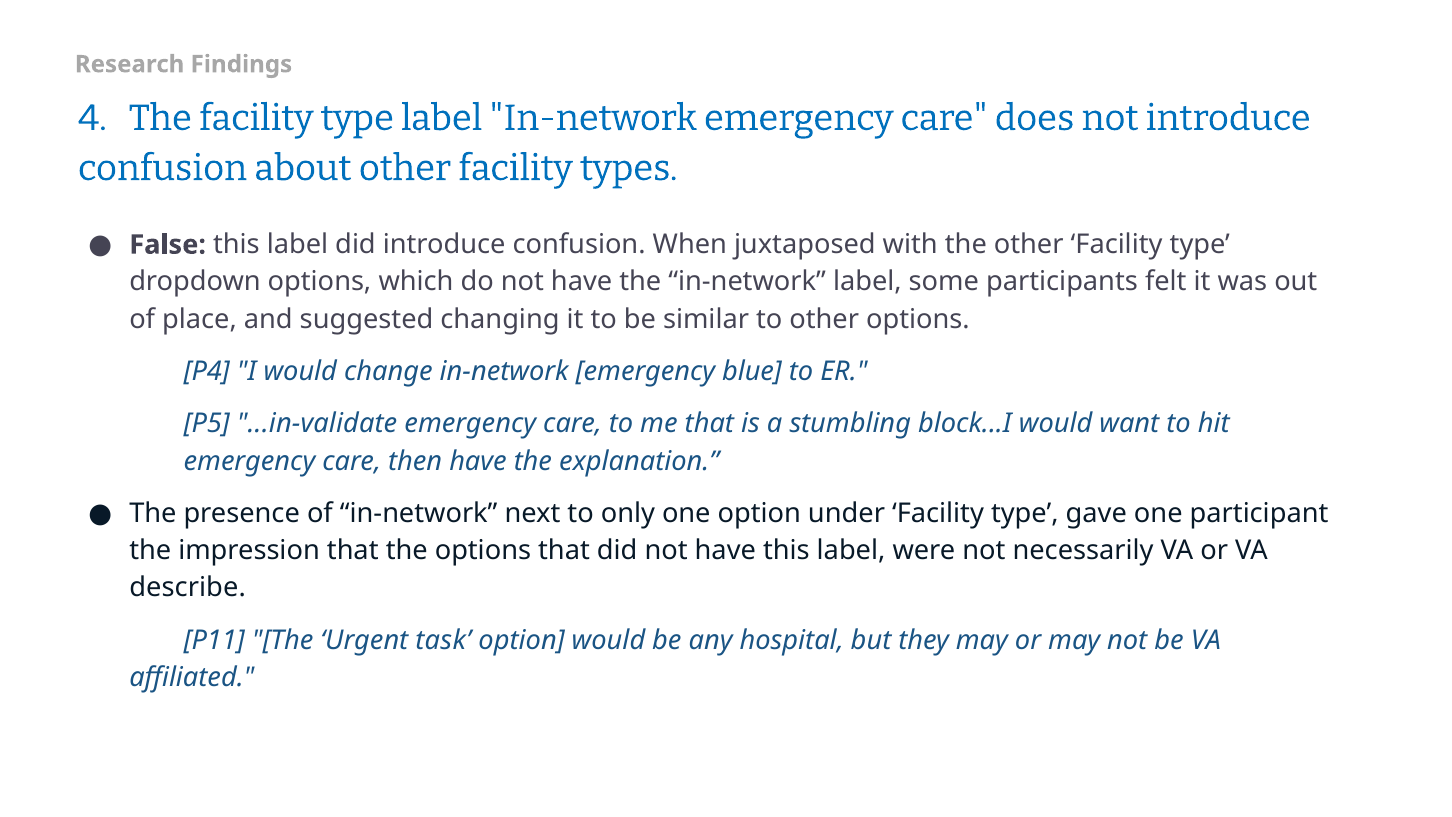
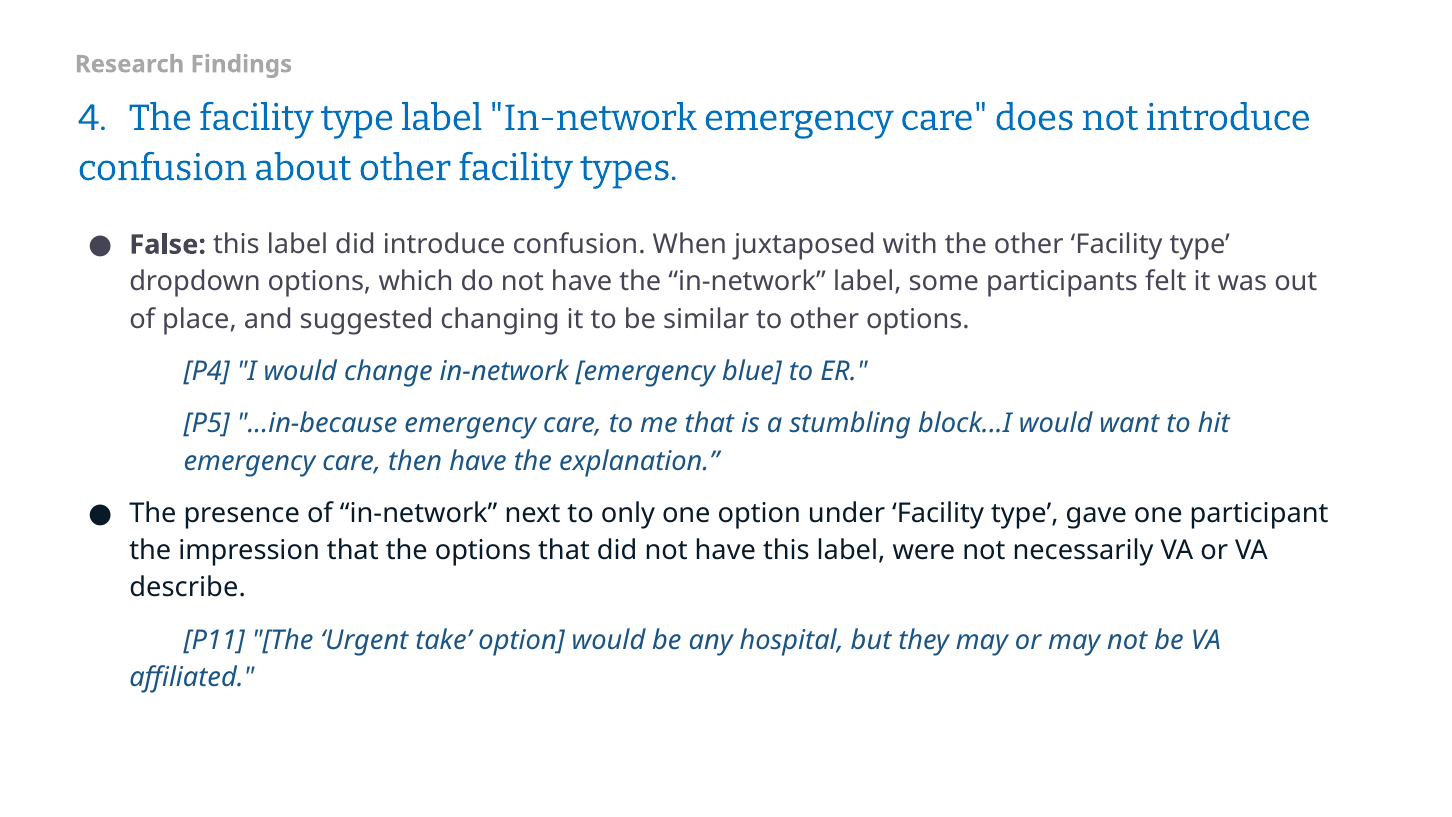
...in-validate: ...in-validate -> ...in-because
task: task -> take
